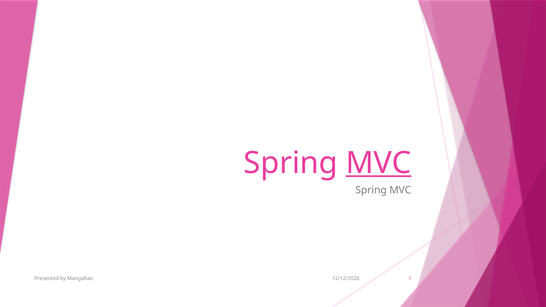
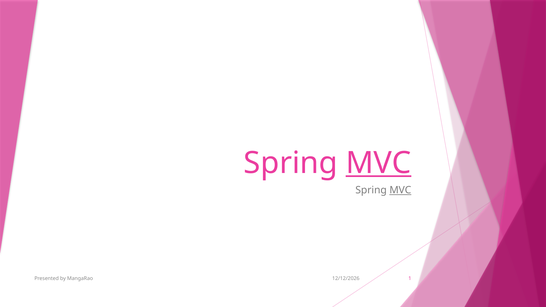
MVC at (400, 190) underline: none -> present
